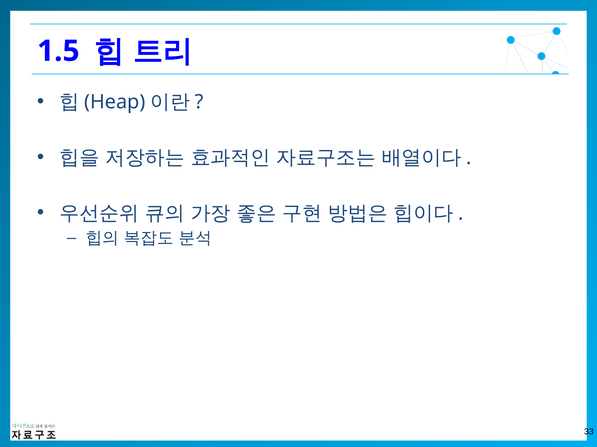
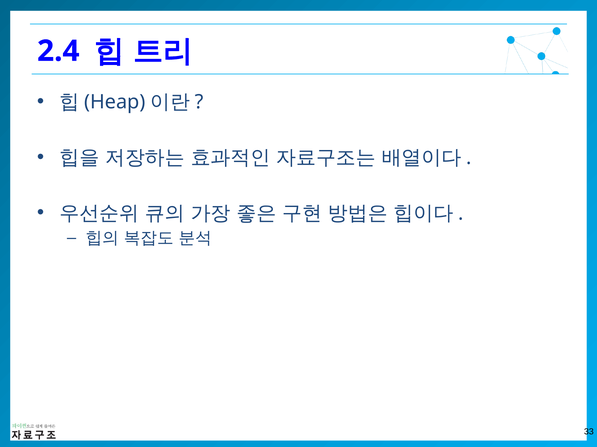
1.5: 1.5 -> 2.4
